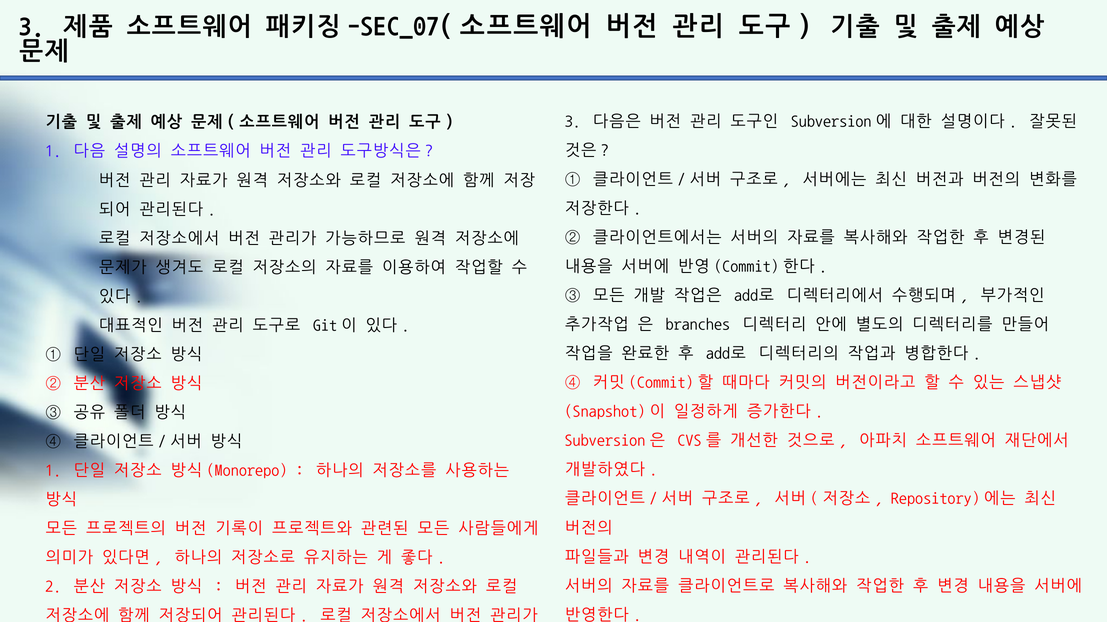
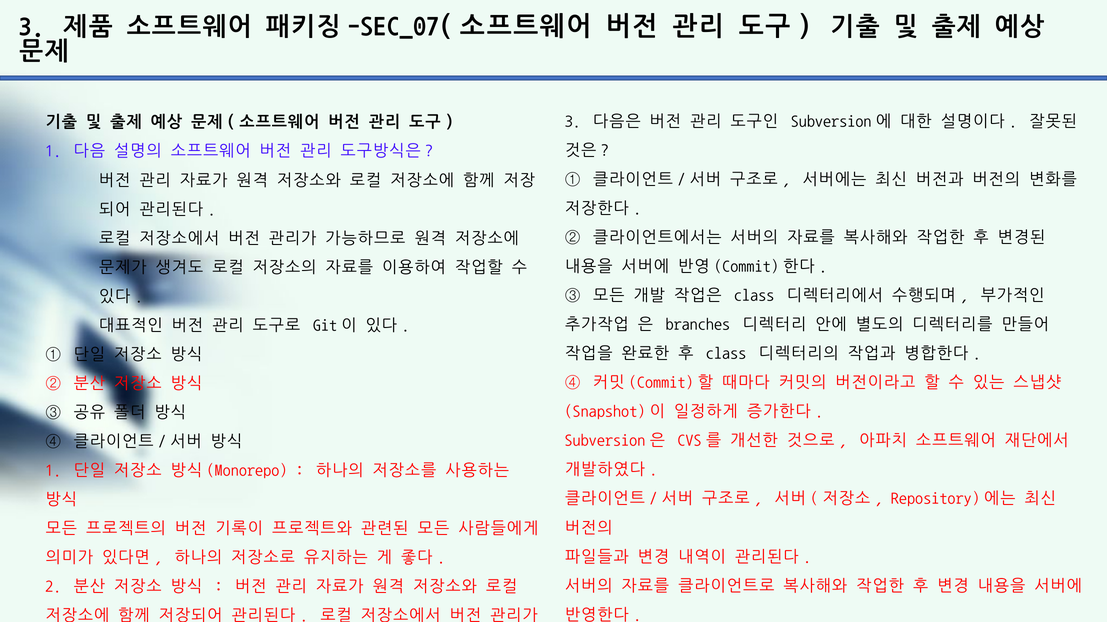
add로 at (754, 295): add로 -> class
add로 at (726, 353): add로 -> class
